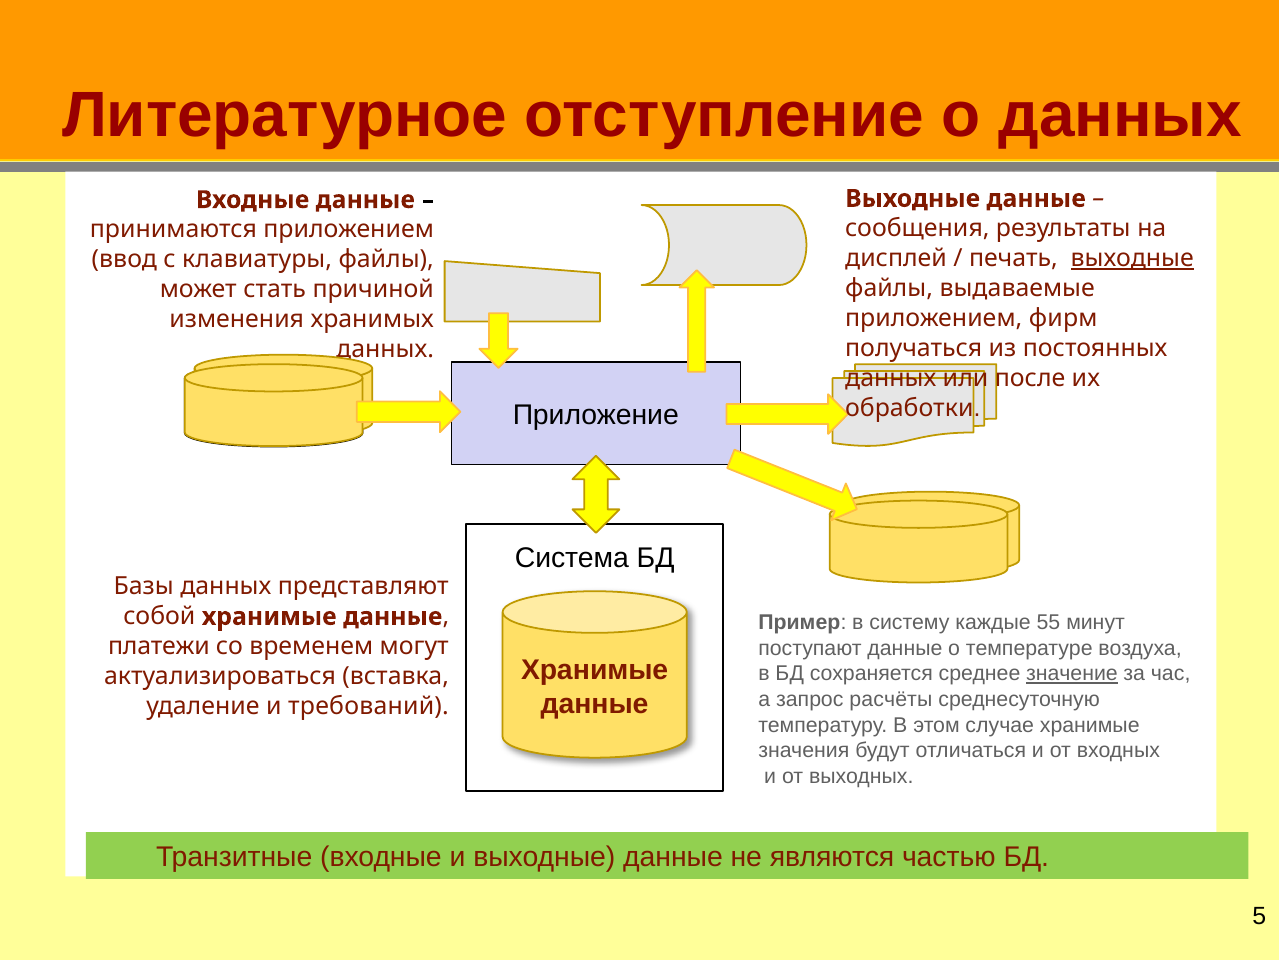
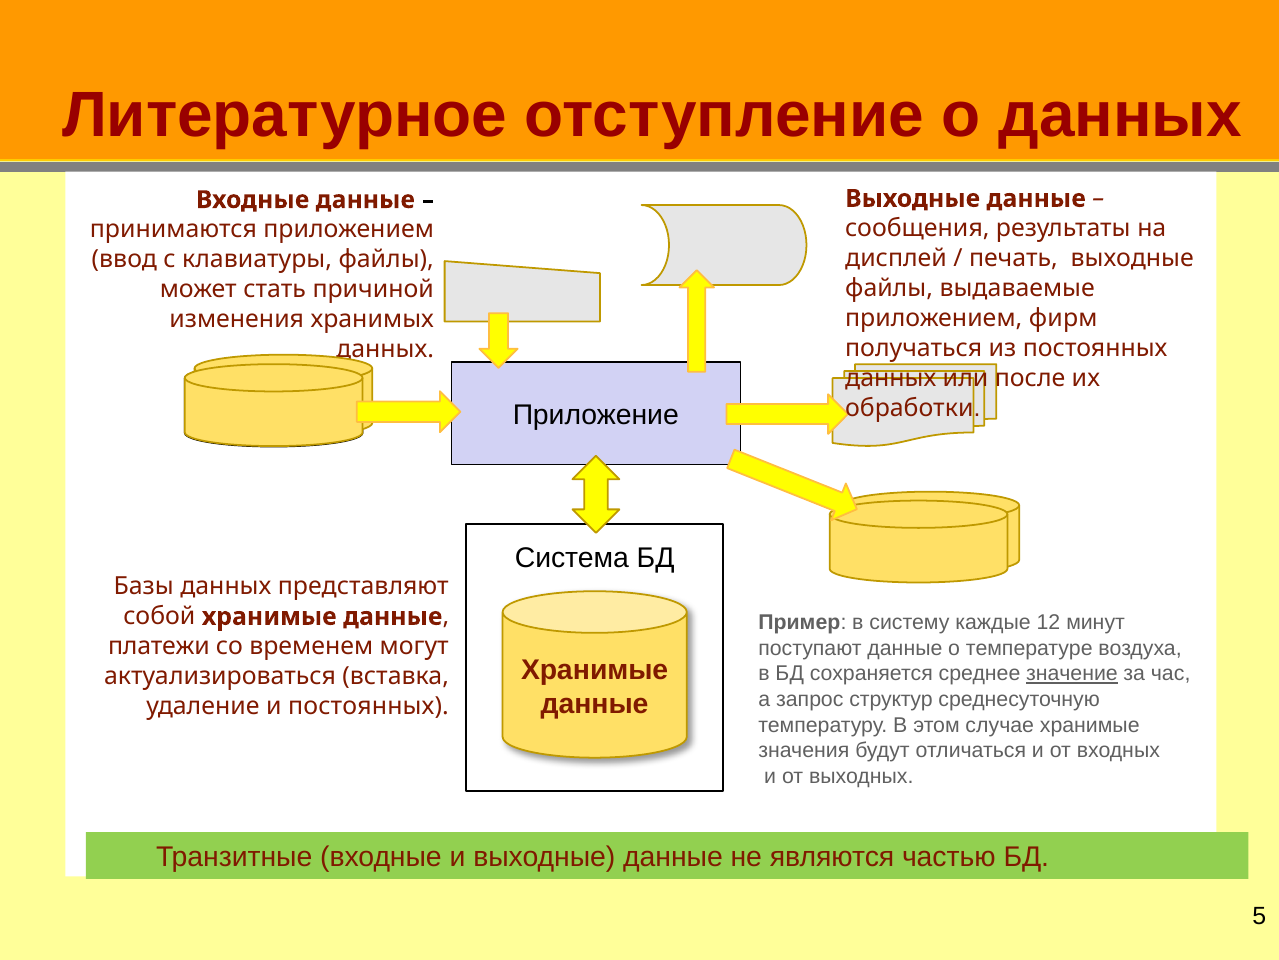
выходные at (1132, 258) underline: present -> none
55: 55 -> 12
расчёты: расчёты -> структур
и требований: требований -> постоянных
